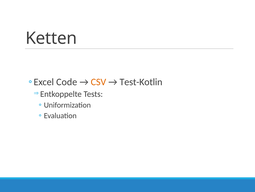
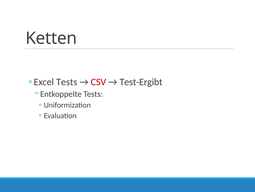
Code at (67, 82): Code -> Tests
CSV colour: orange -> red
Test-Kotlin: Test-Kotlin -> Test-Ergibt
